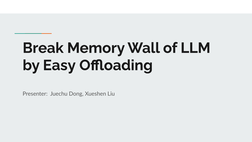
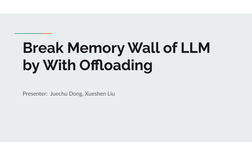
Easy: Easy -> With
